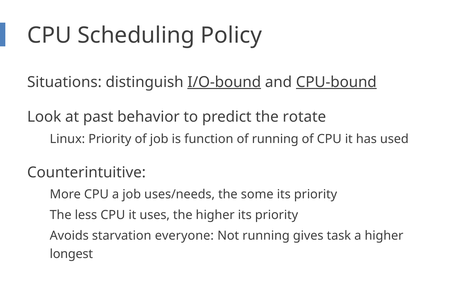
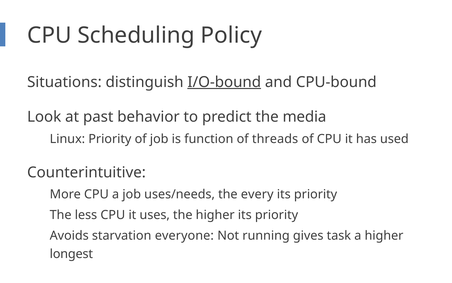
CPU-bound underline: present -> none
rotate: rotate -> media
of running: running -> threads
some: some -> every
